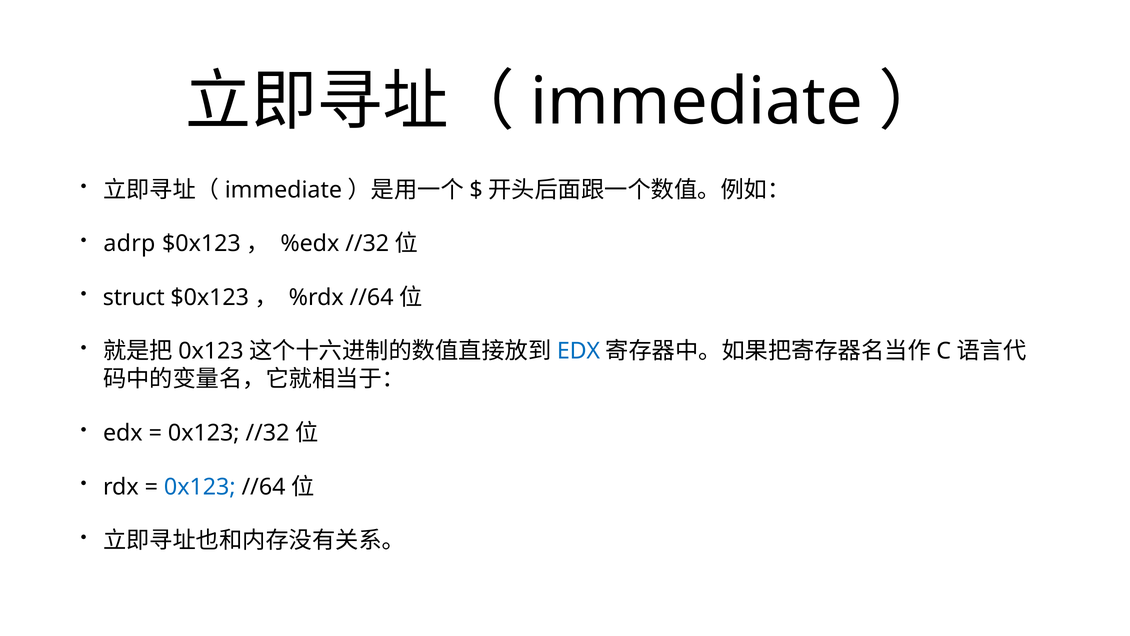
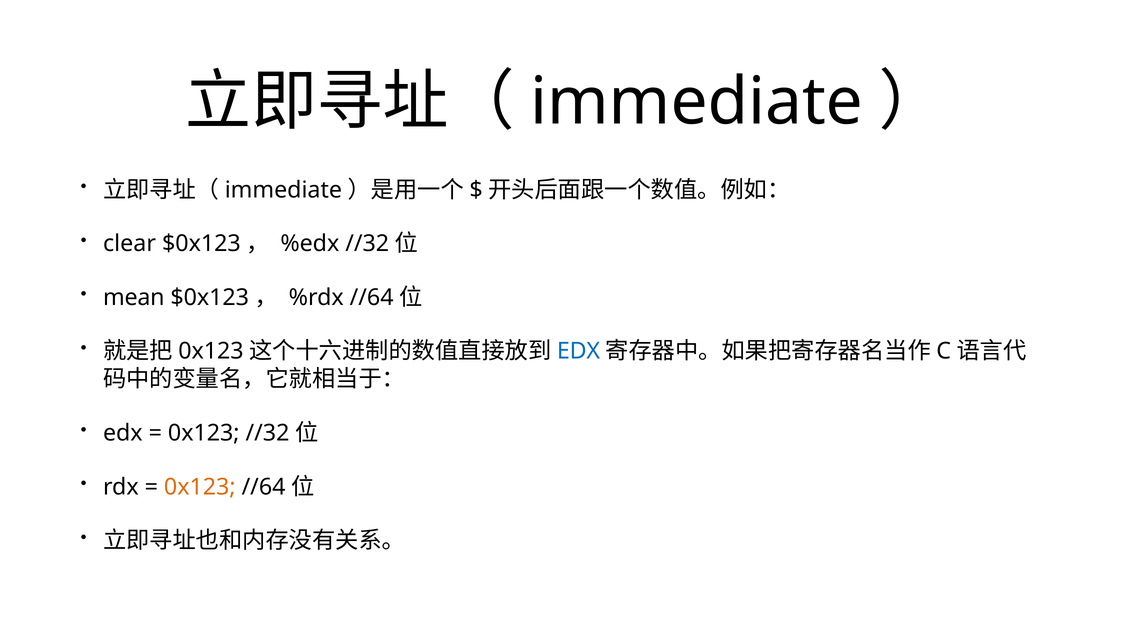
adrp: adrp -> clear
struct: struct -> mean
0x123 at (200, 487) colour: blue -> orange
